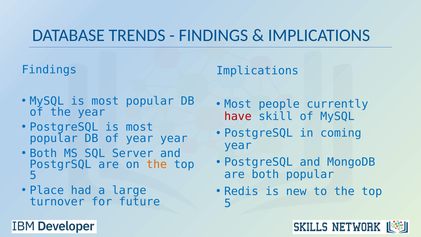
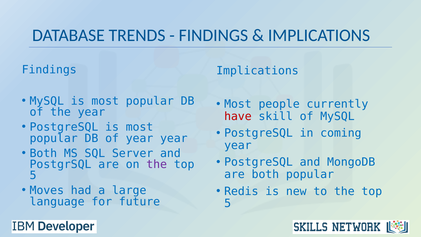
the at (157, 164) colour: orange -> purple
Place: Place -> Moves
turnover: turnover -> language
